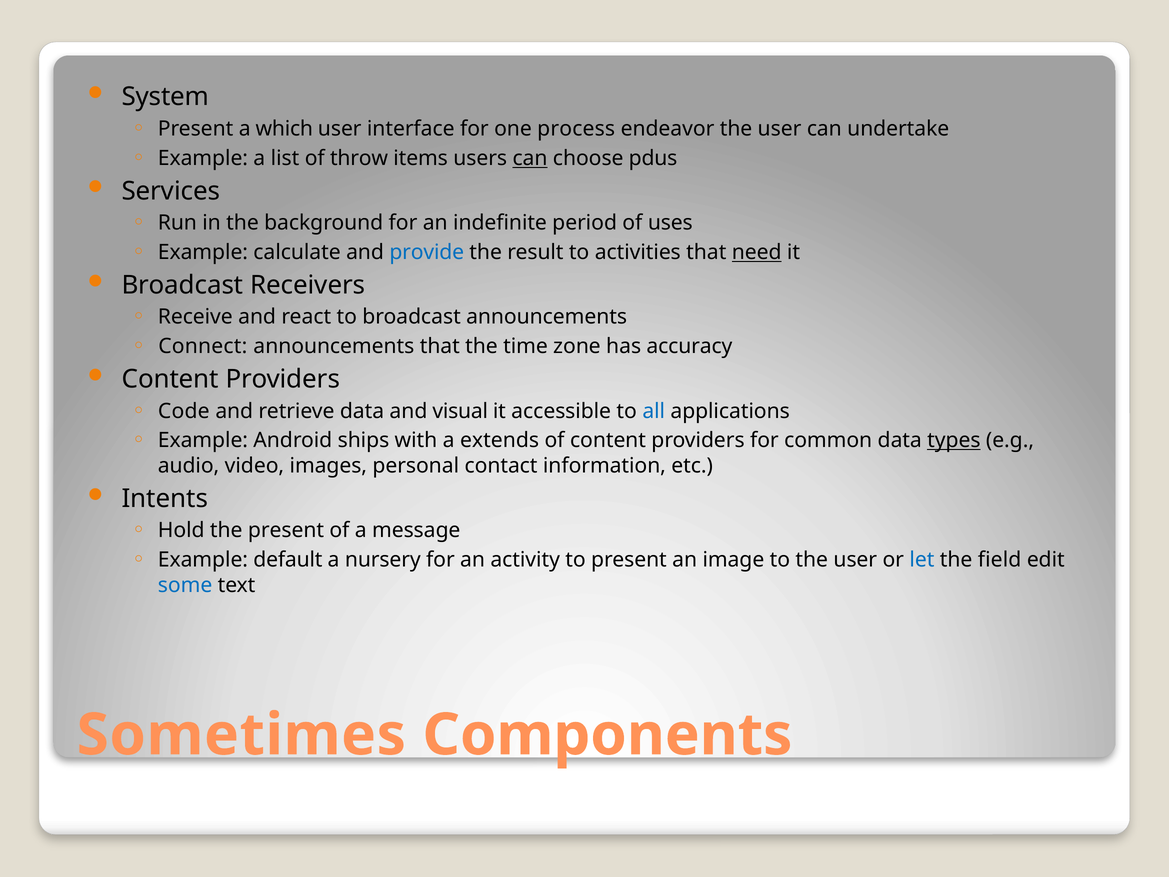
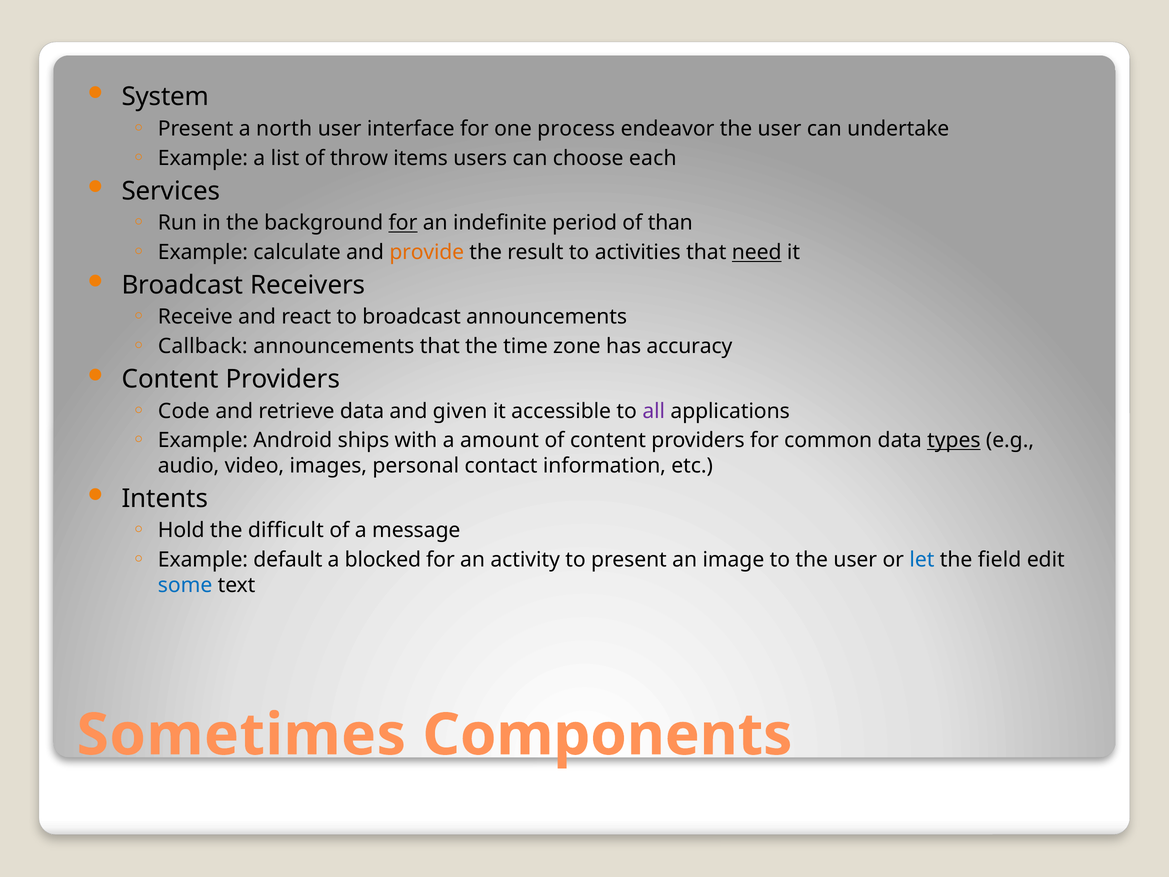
which: which -> north
can at (530, 158) underline: present -> none
pdus: pdus -> each
for at (403, 223) underline: none -> present
uses: uses -> than
provide colour: blue -> orange
Connect: Connect -> Callback
visual: visual -> given
all colour: blue -> purple
extends: extends -> amount
the present: present -> difficult
nursery: nursery -> blocked
